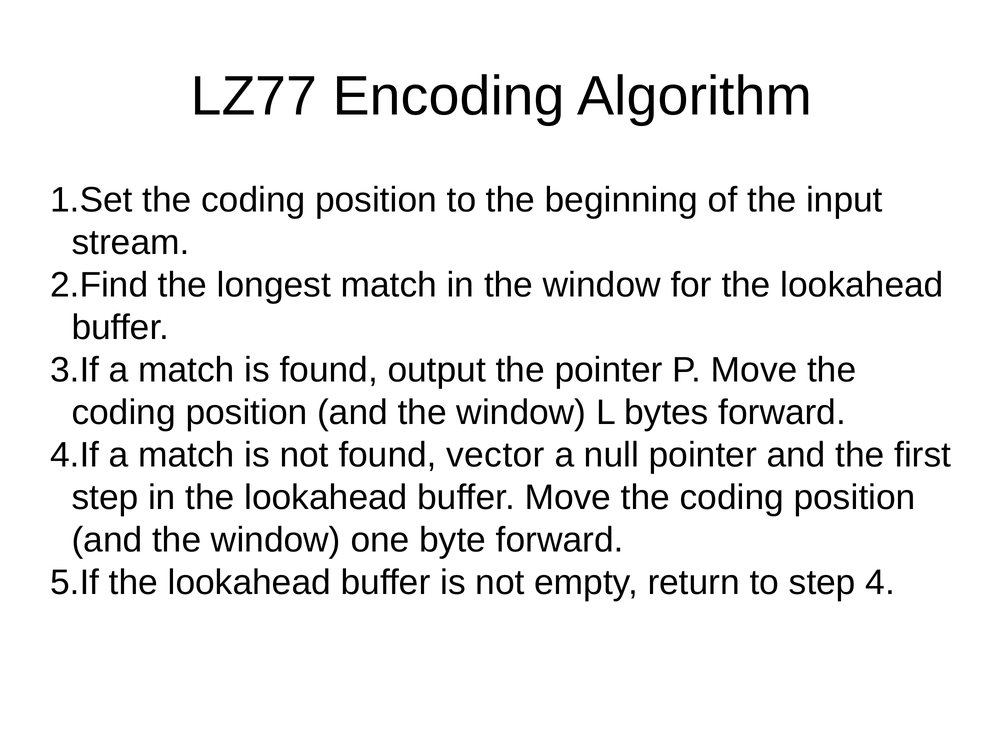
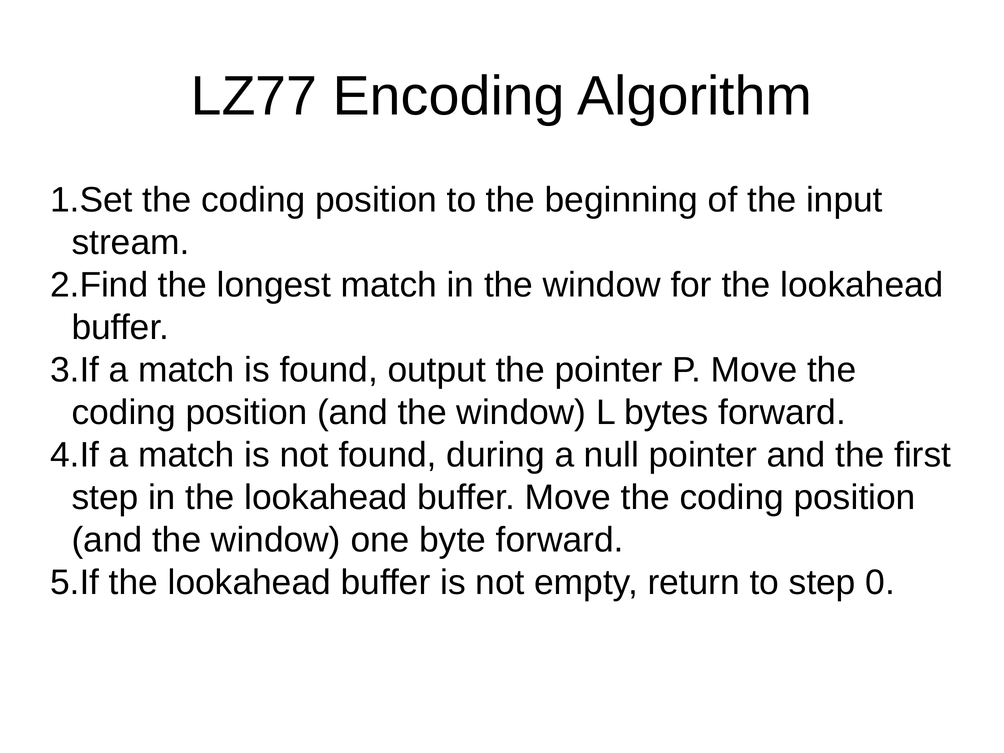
vector: vector -> during
4: 4 -> 0
